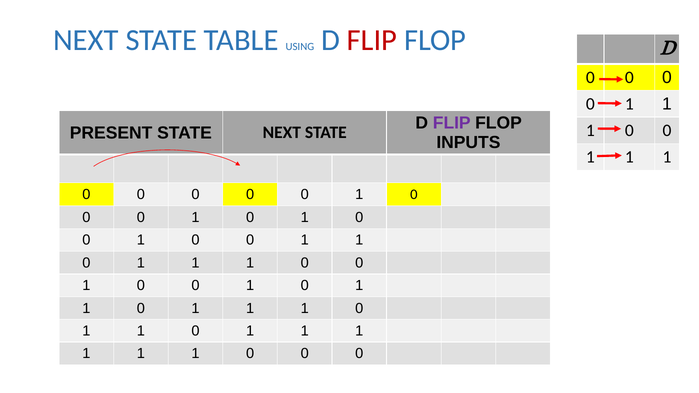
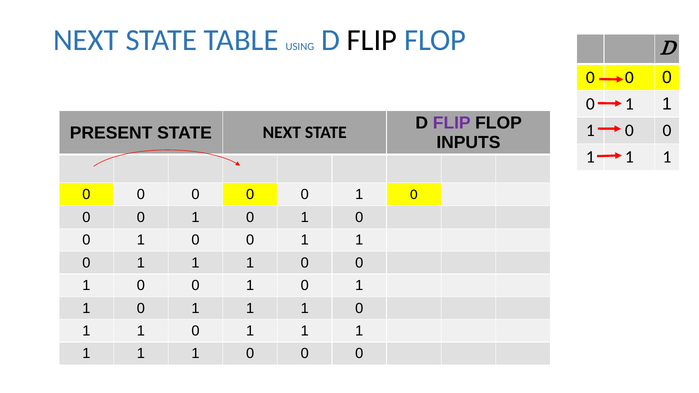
FLIP at (372, 40) colour: red -> black
